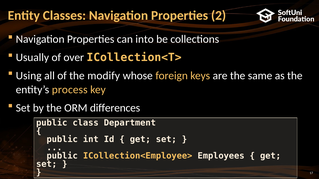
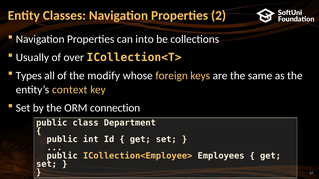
Using: Using -> Types
process: process -> context
differences: differences -> connection
